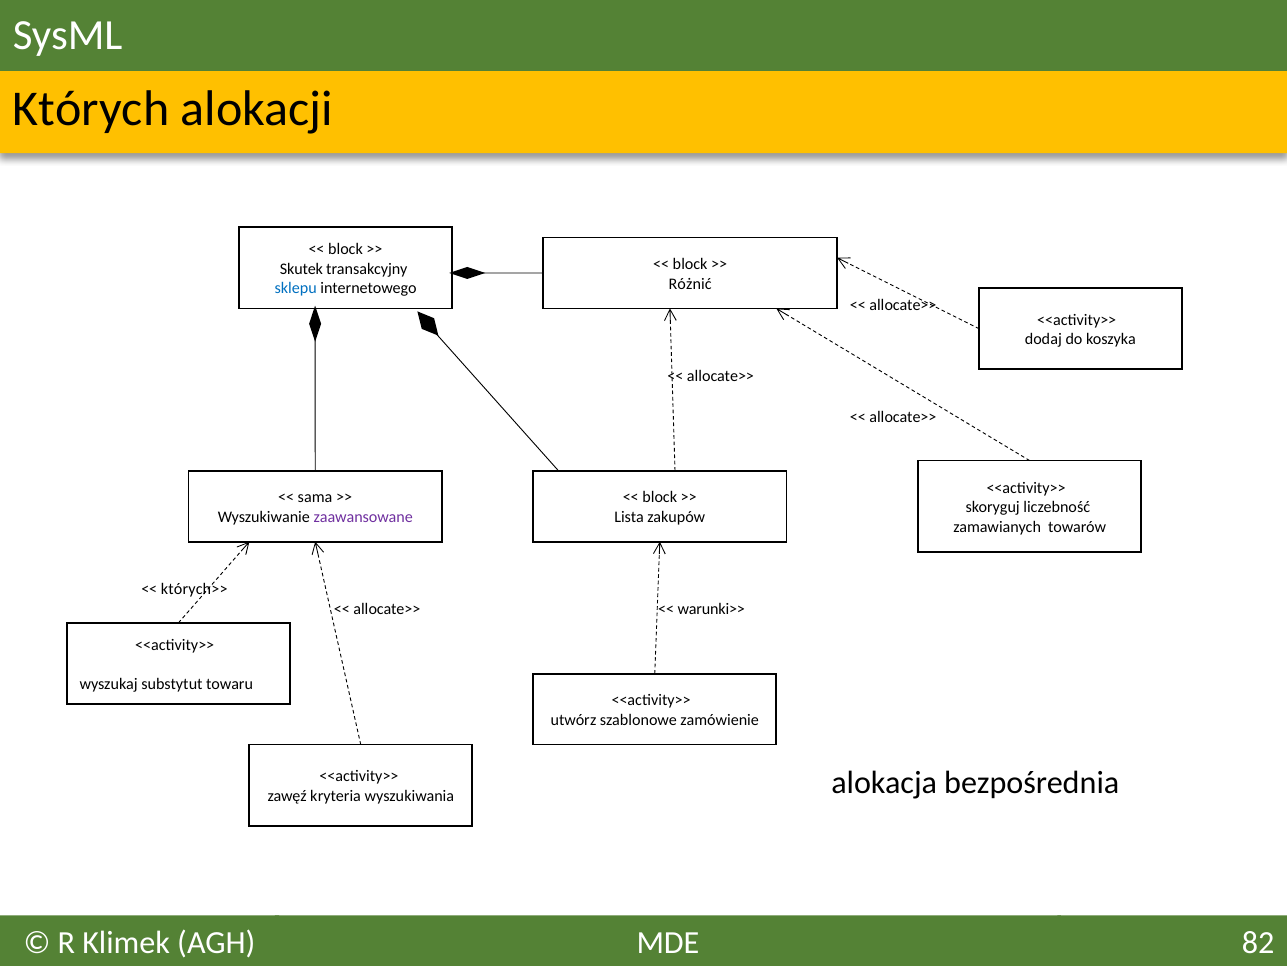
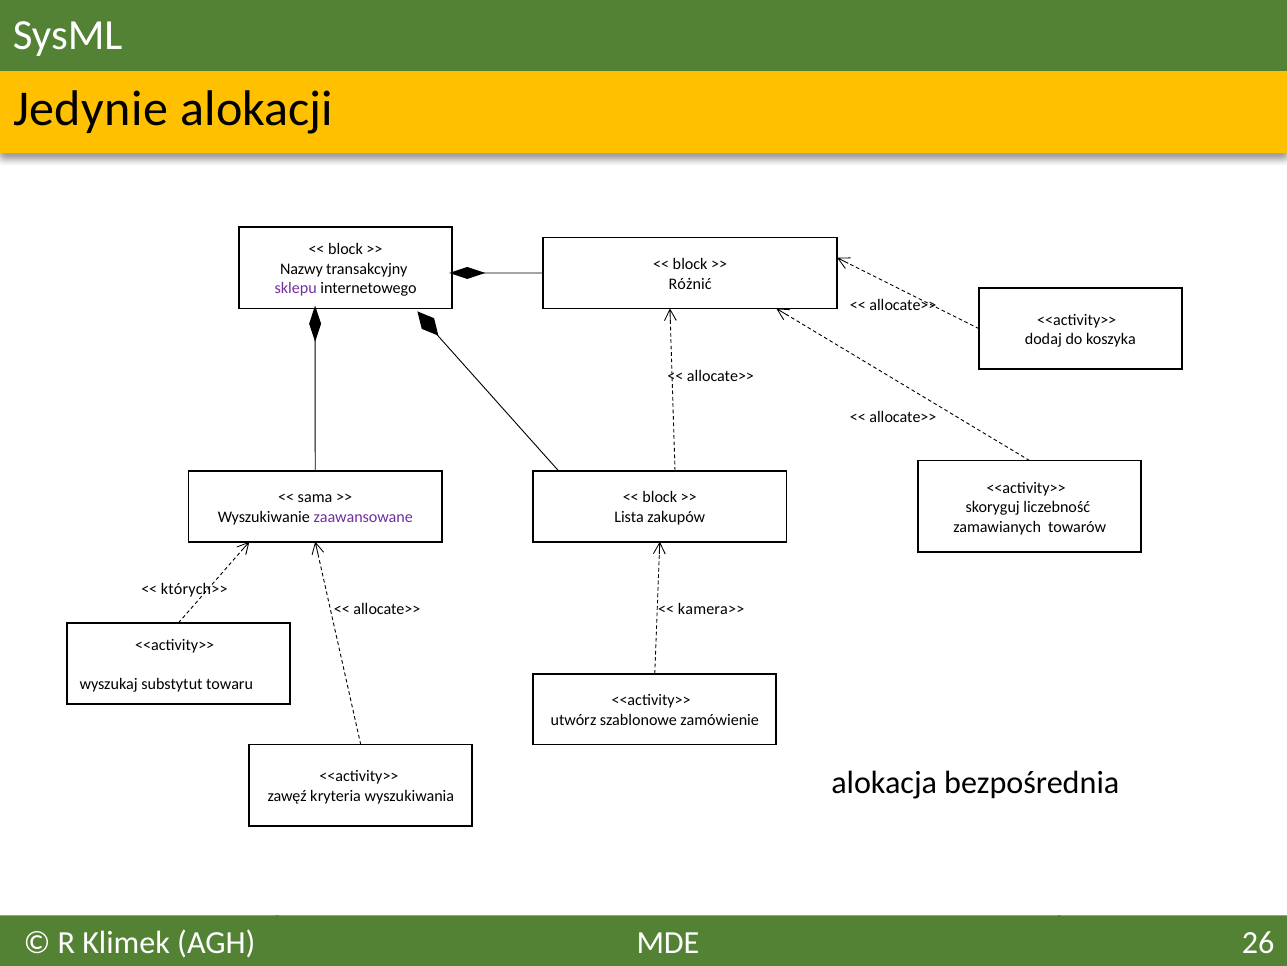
Których: Których -> Jedynie
Skutek: Skutek -> Nazwy
sklepu colour: blue -> purple
warunki>>: warunki>> -> kamera>>
82: 82 -> 26
